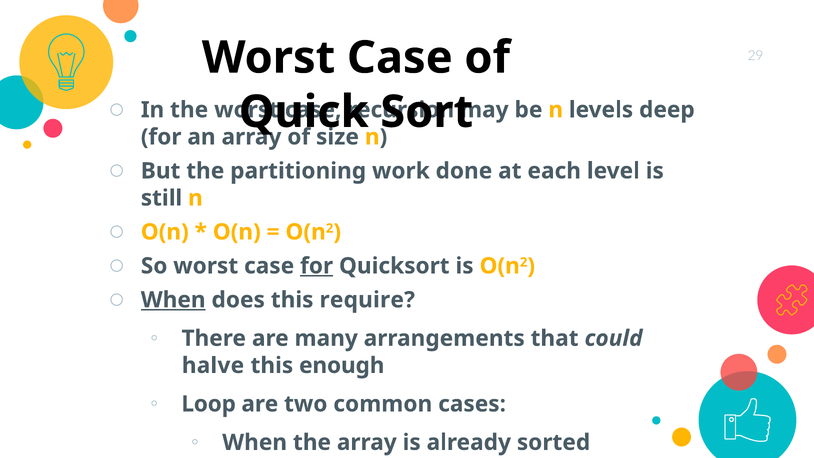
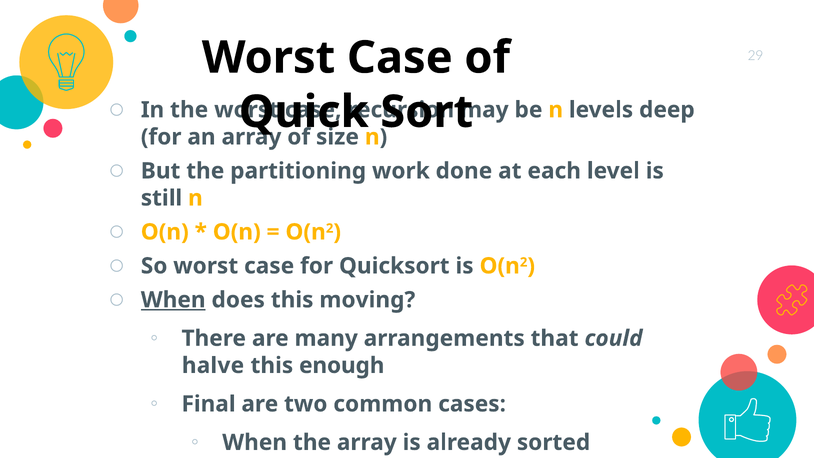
for at (317, 266) underline: present -> none
require: require -> moving
Loop: Loop -> Final
